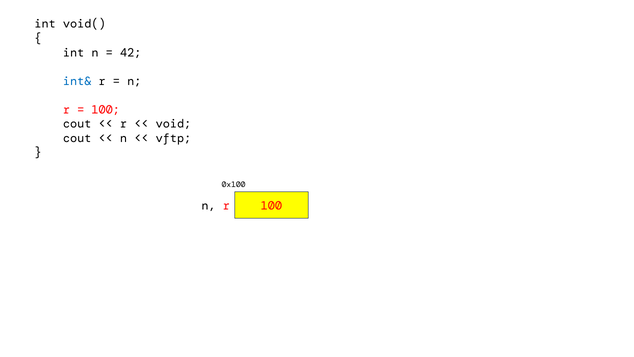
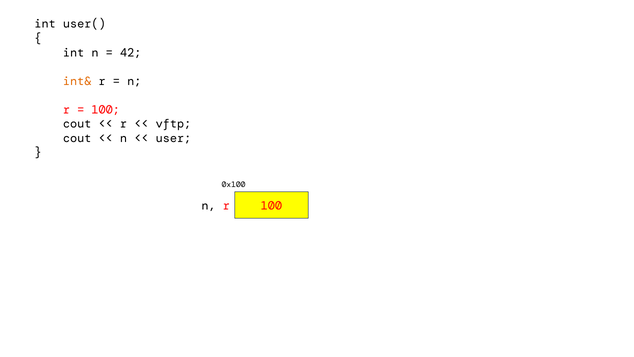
void(: void( -> user(
int& colour: blue -> orange
void: void -> vftp
vftp: vftp -> user
